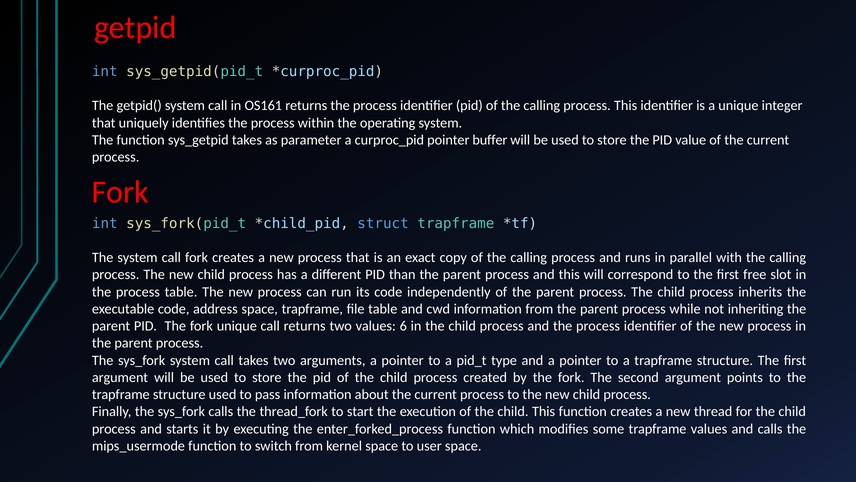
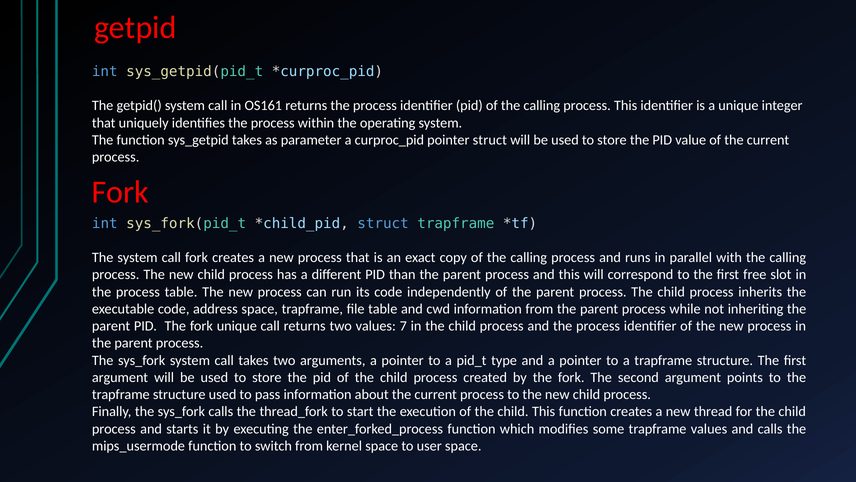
pointer buffer: buffer -> struct
6: 6 -> 7
